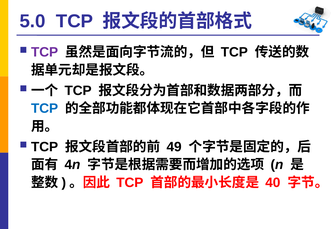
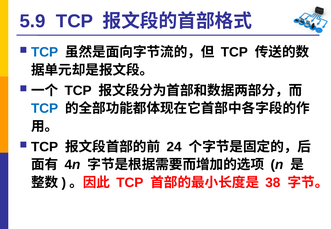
5.0: 5.0 -> 5.9
TCP at (45, 52) colour: purple -> blue
49: 49 -> 24
40: 40 -> 38
